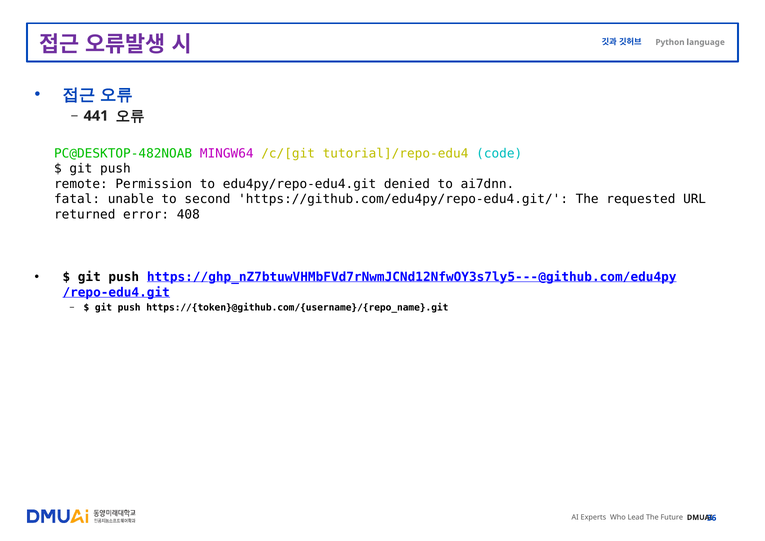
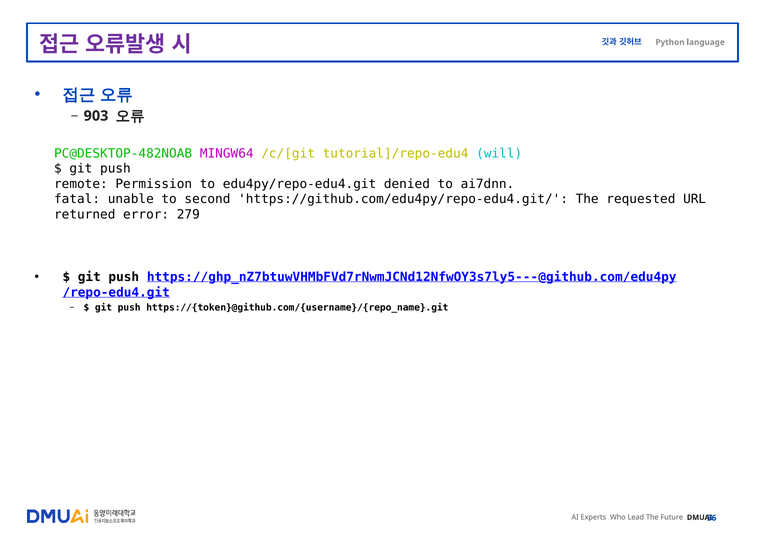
441: 441 -> 903
code: code -> will
408: 408 -> 279
